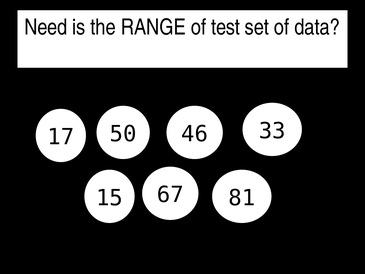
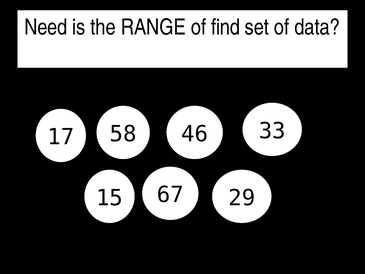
test: test -> find
50: 50 -> 58
81: 81 -> 29
